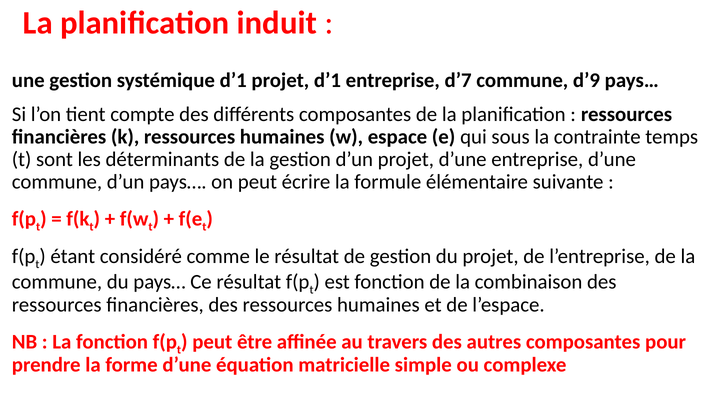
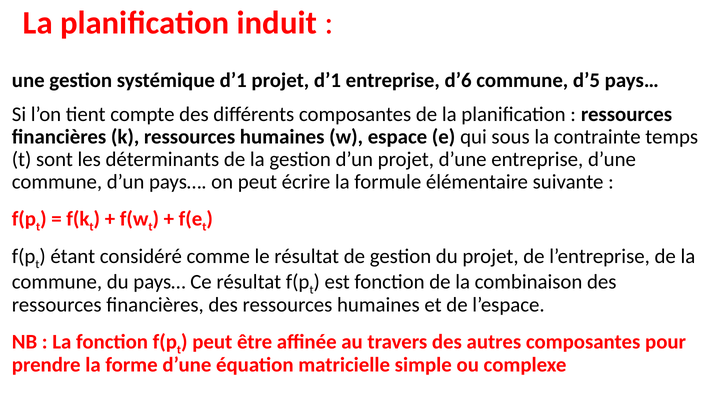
d’7: d’7 -> d’6
d’9: d’9 -> d’5
